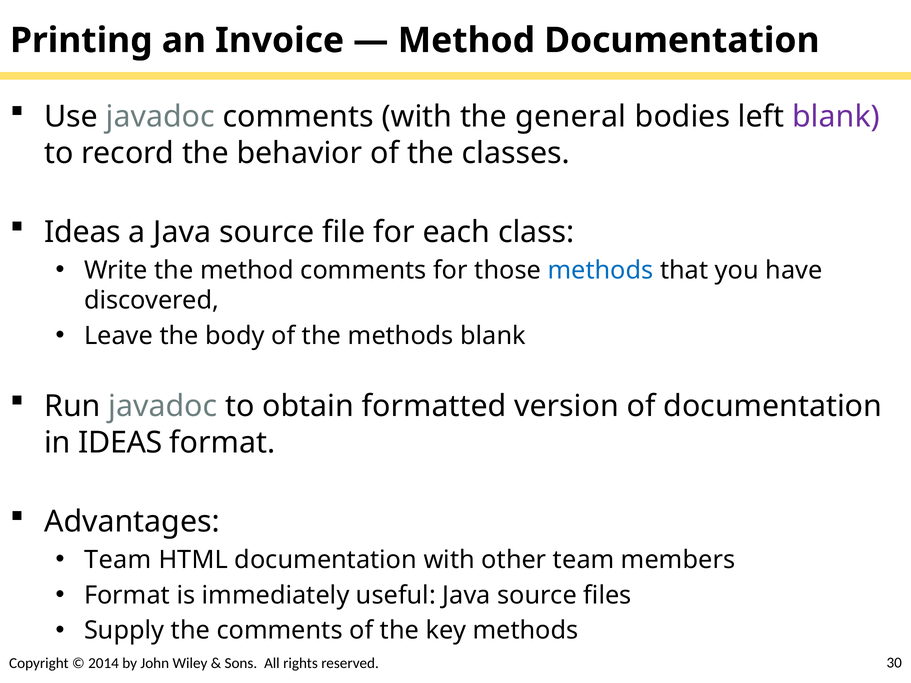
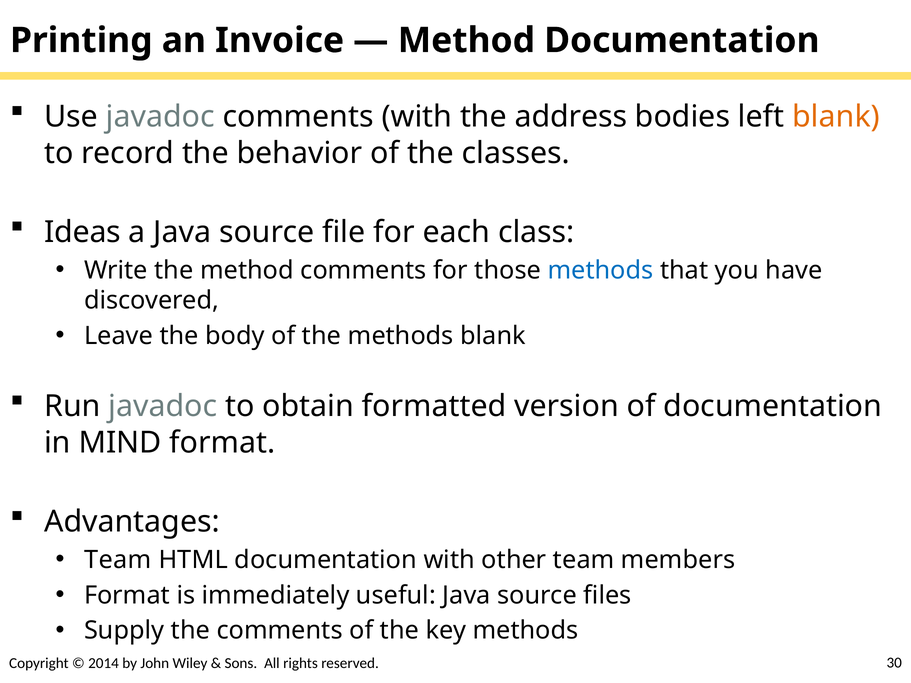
general: general -> address
blank at (836, 117) colour: purple -> orange
in IDEAS: IDEAS -> MIND
